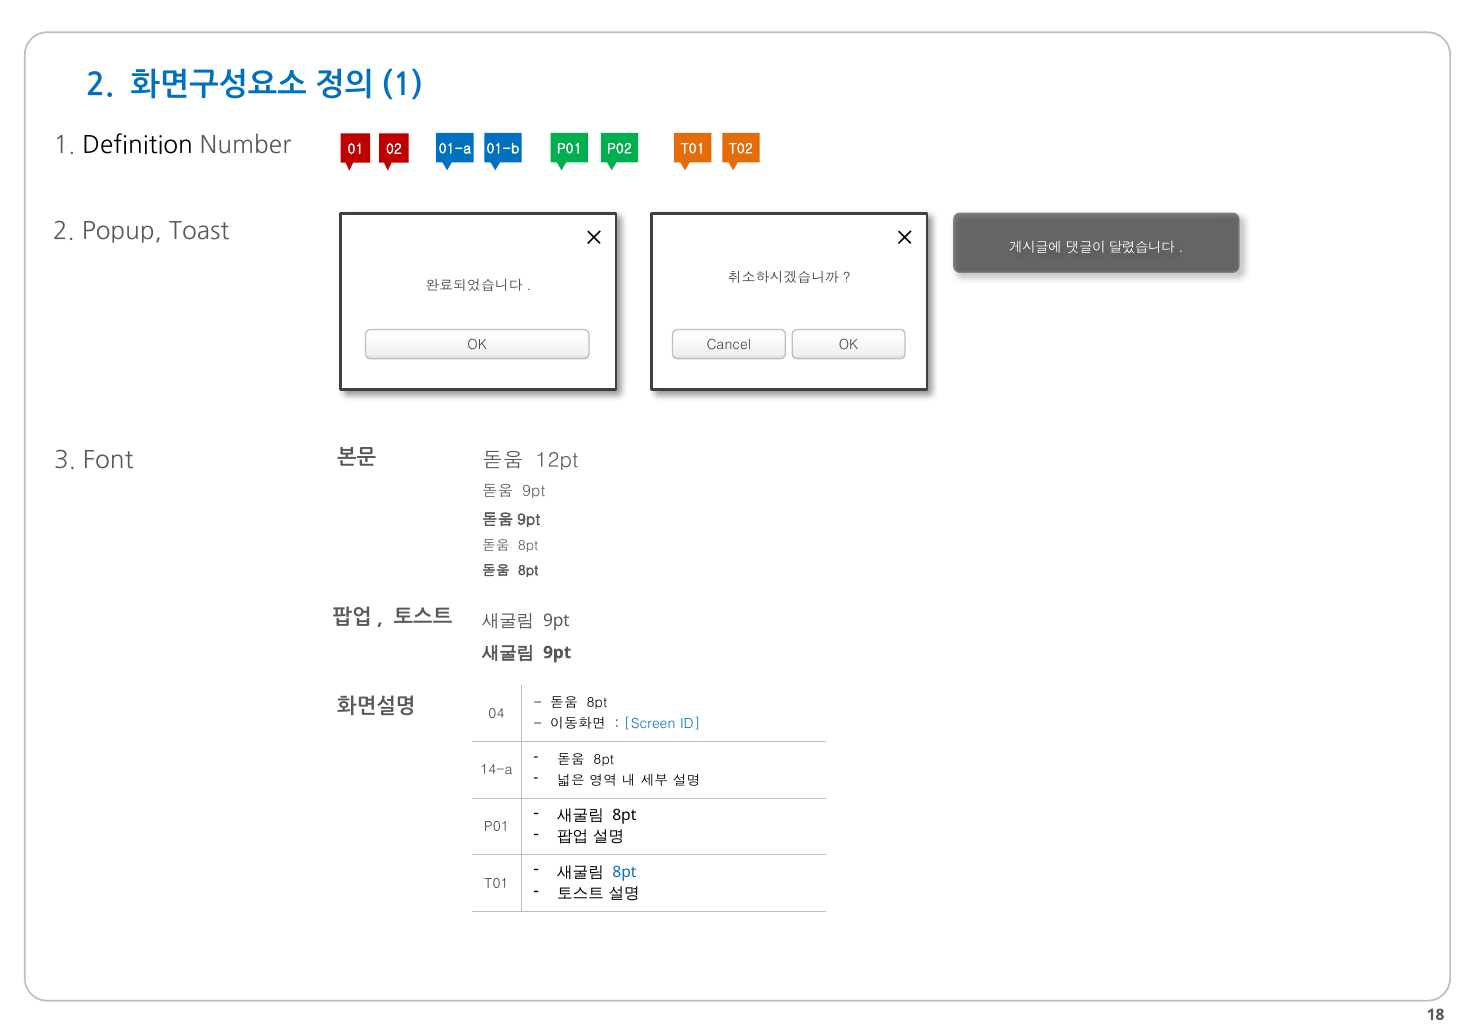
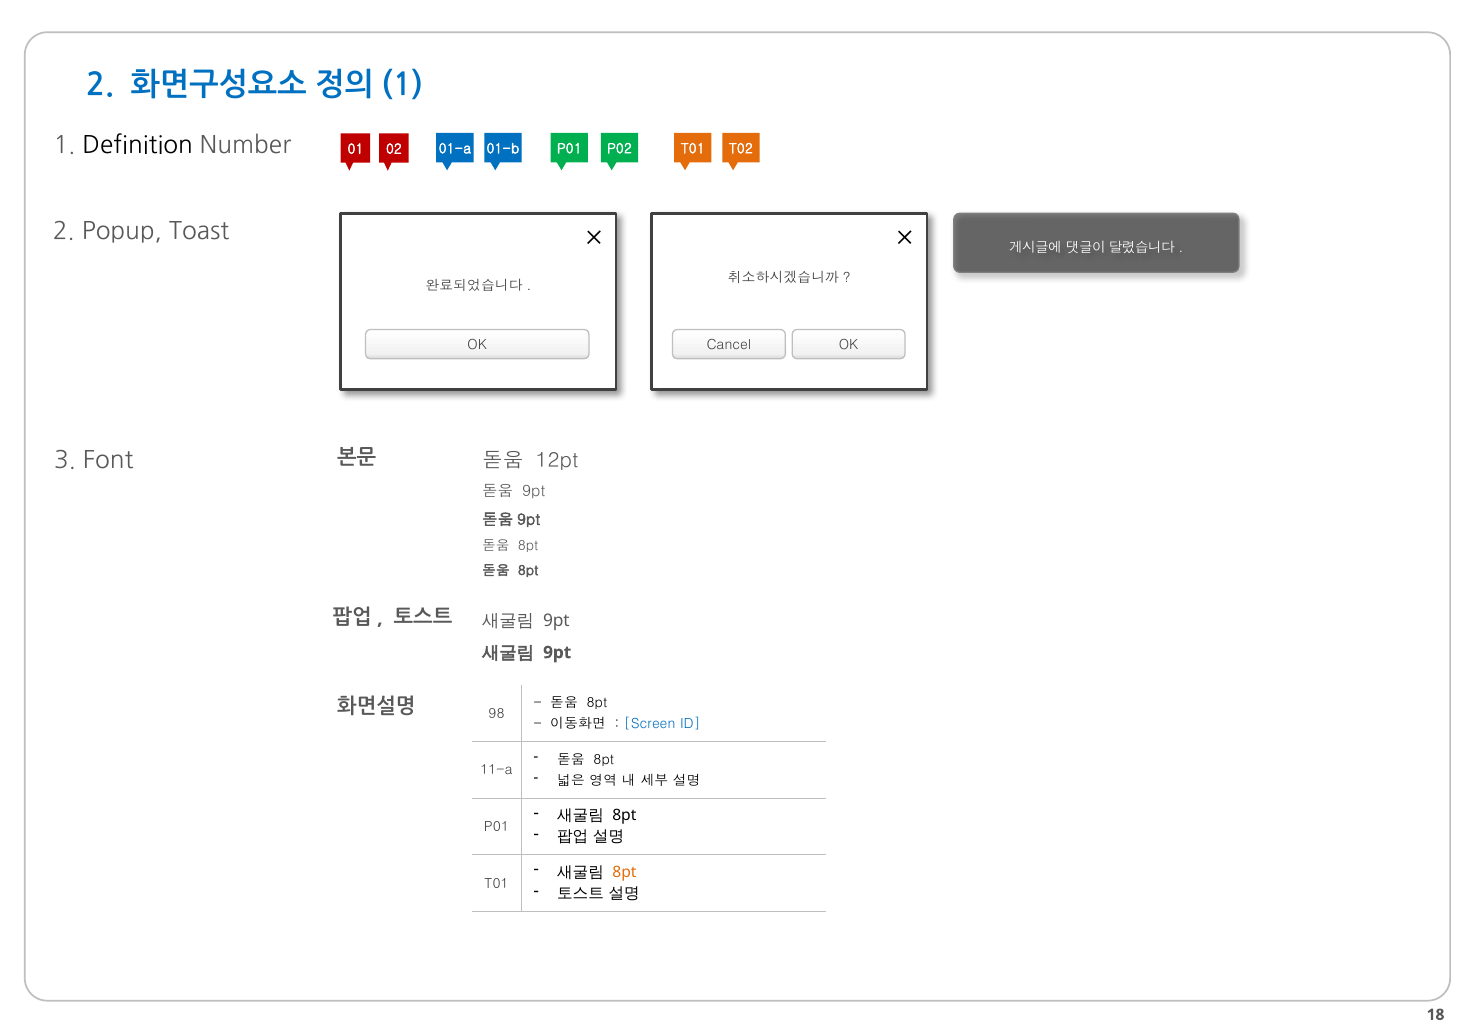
04: 04 -> 98
14-a: 14-a -> 11-a
8pt at (624, 872) colour: blue -> orange
